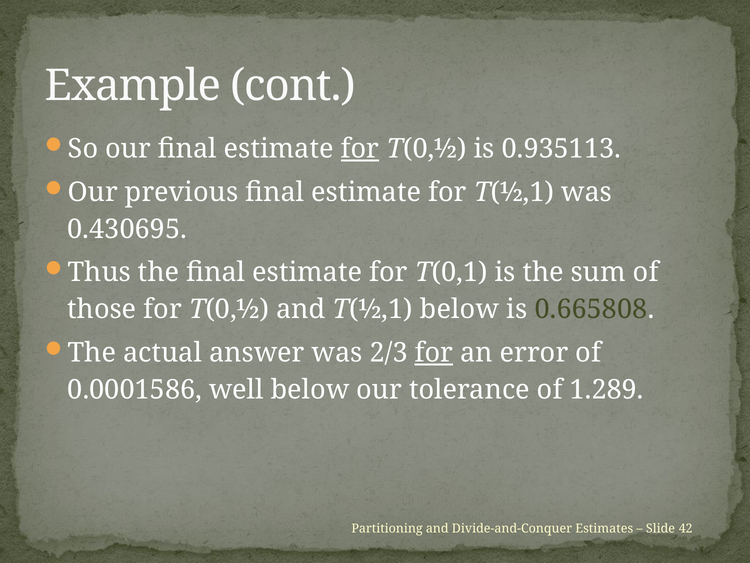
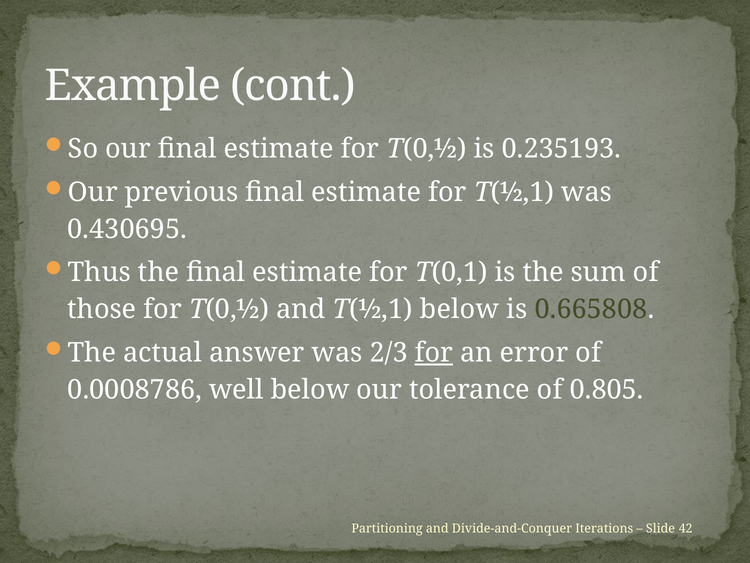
for at (360, 149) underline: present -> none
0.935113: 0.935113 -> 0.235193
0.0001586: 0.0001586 -> 0.0008786
1.289: 1.289 -> 0.805
Estimates: Estimates -> Iterations
